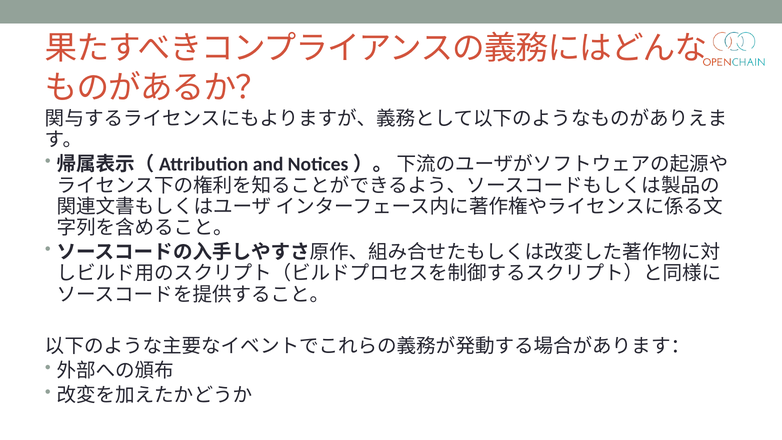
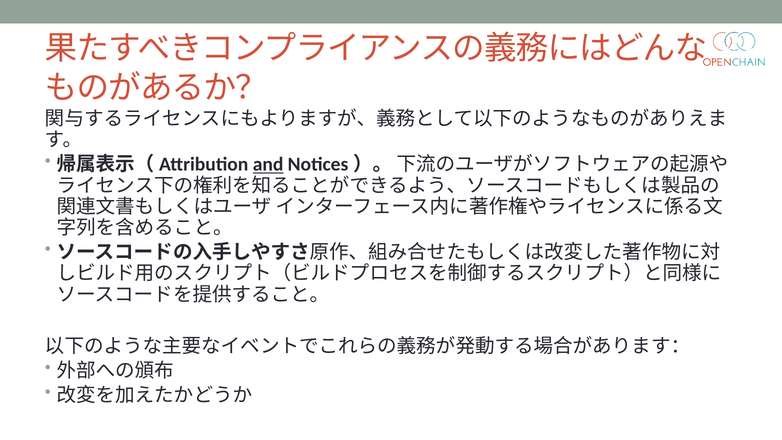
and underline: none -> present
